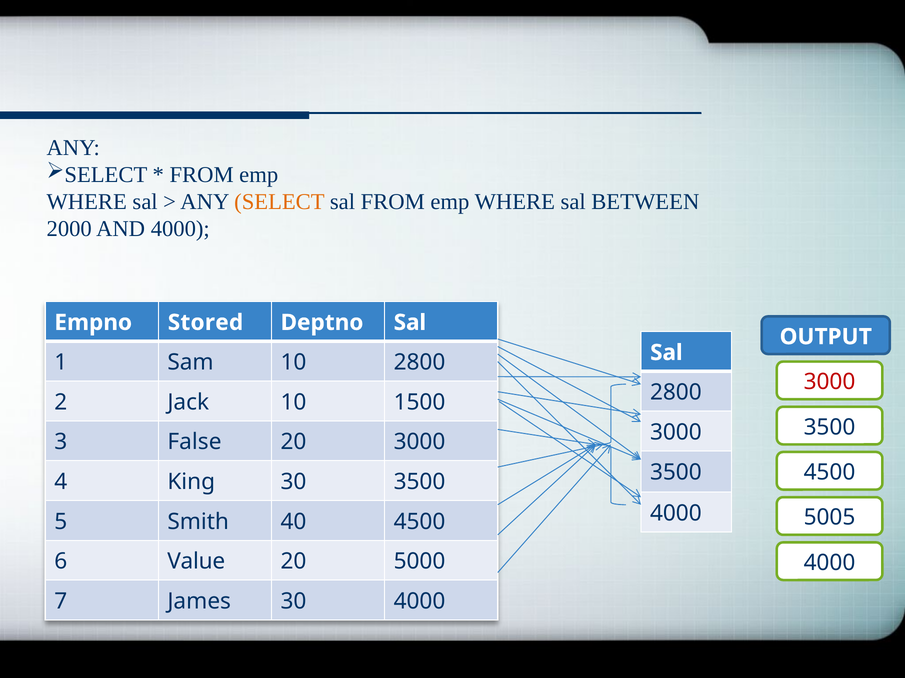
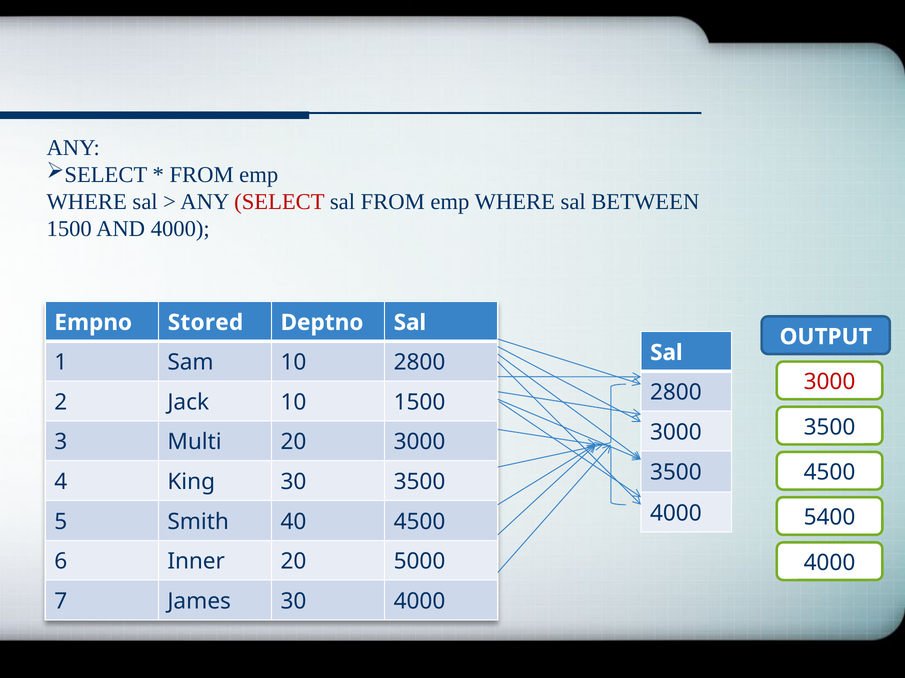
SELECT colour: orange -> red
2000 at (69, 229): 2000 -> 1500
False: False -> Multi
5005: 5005 -> 5400
Value: Value -> Inner
